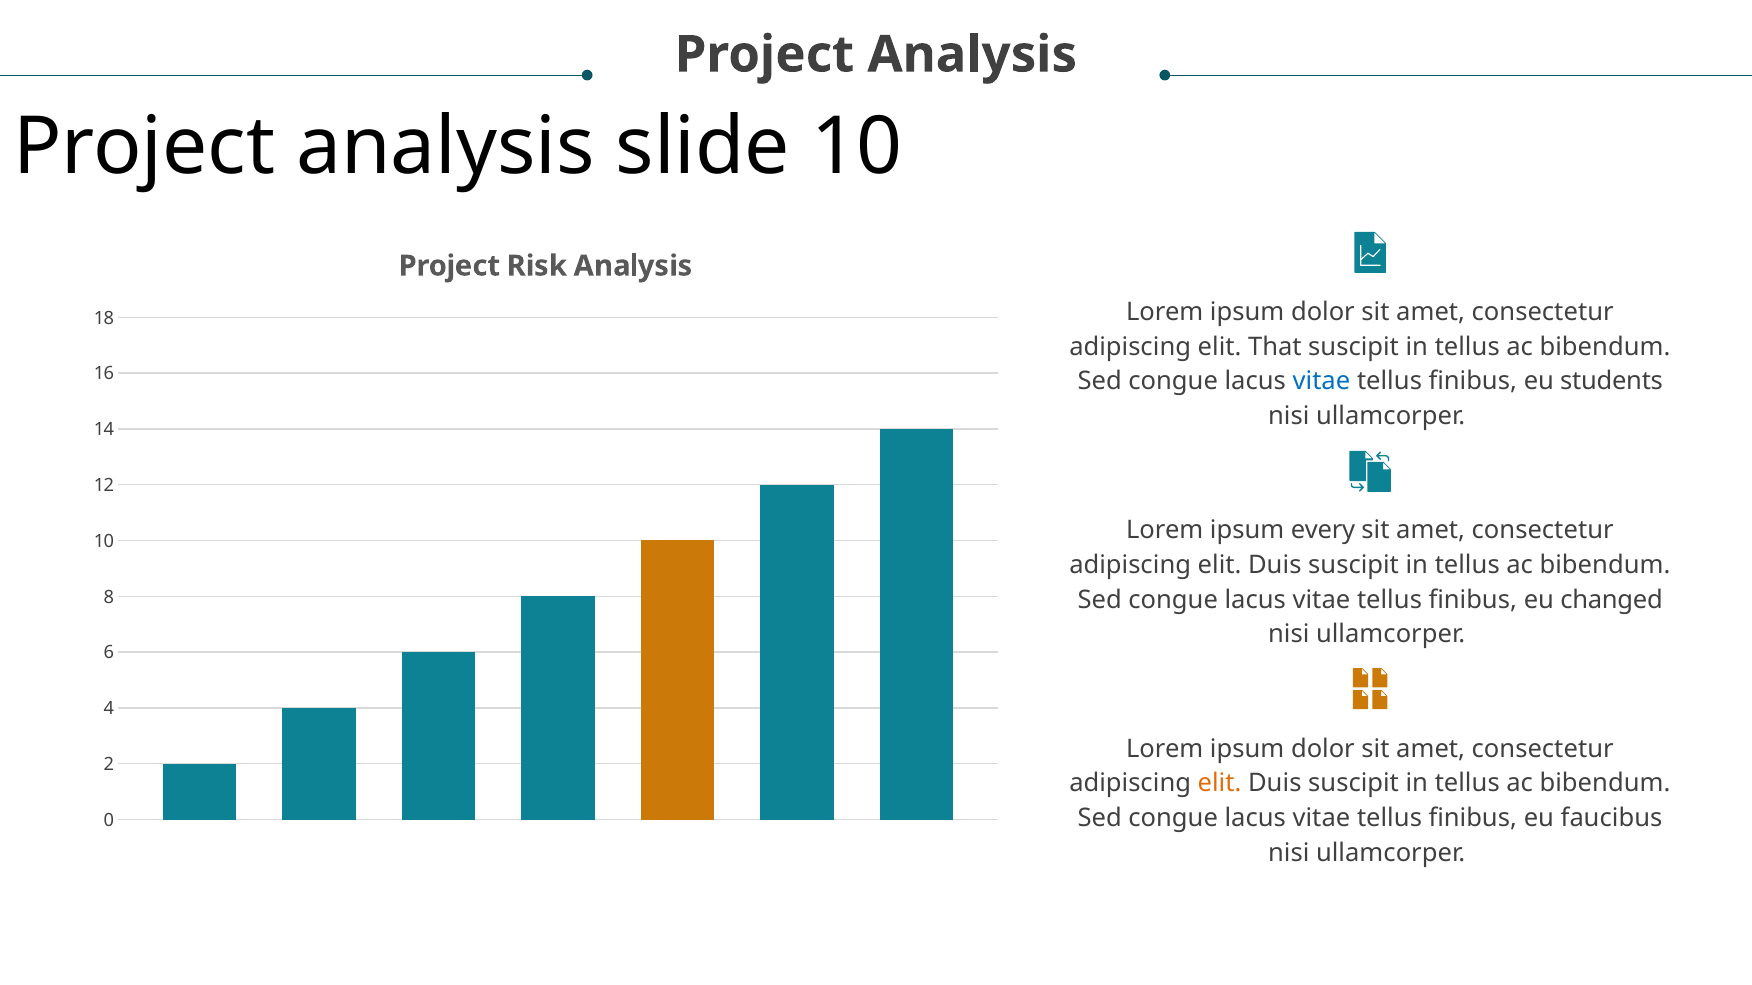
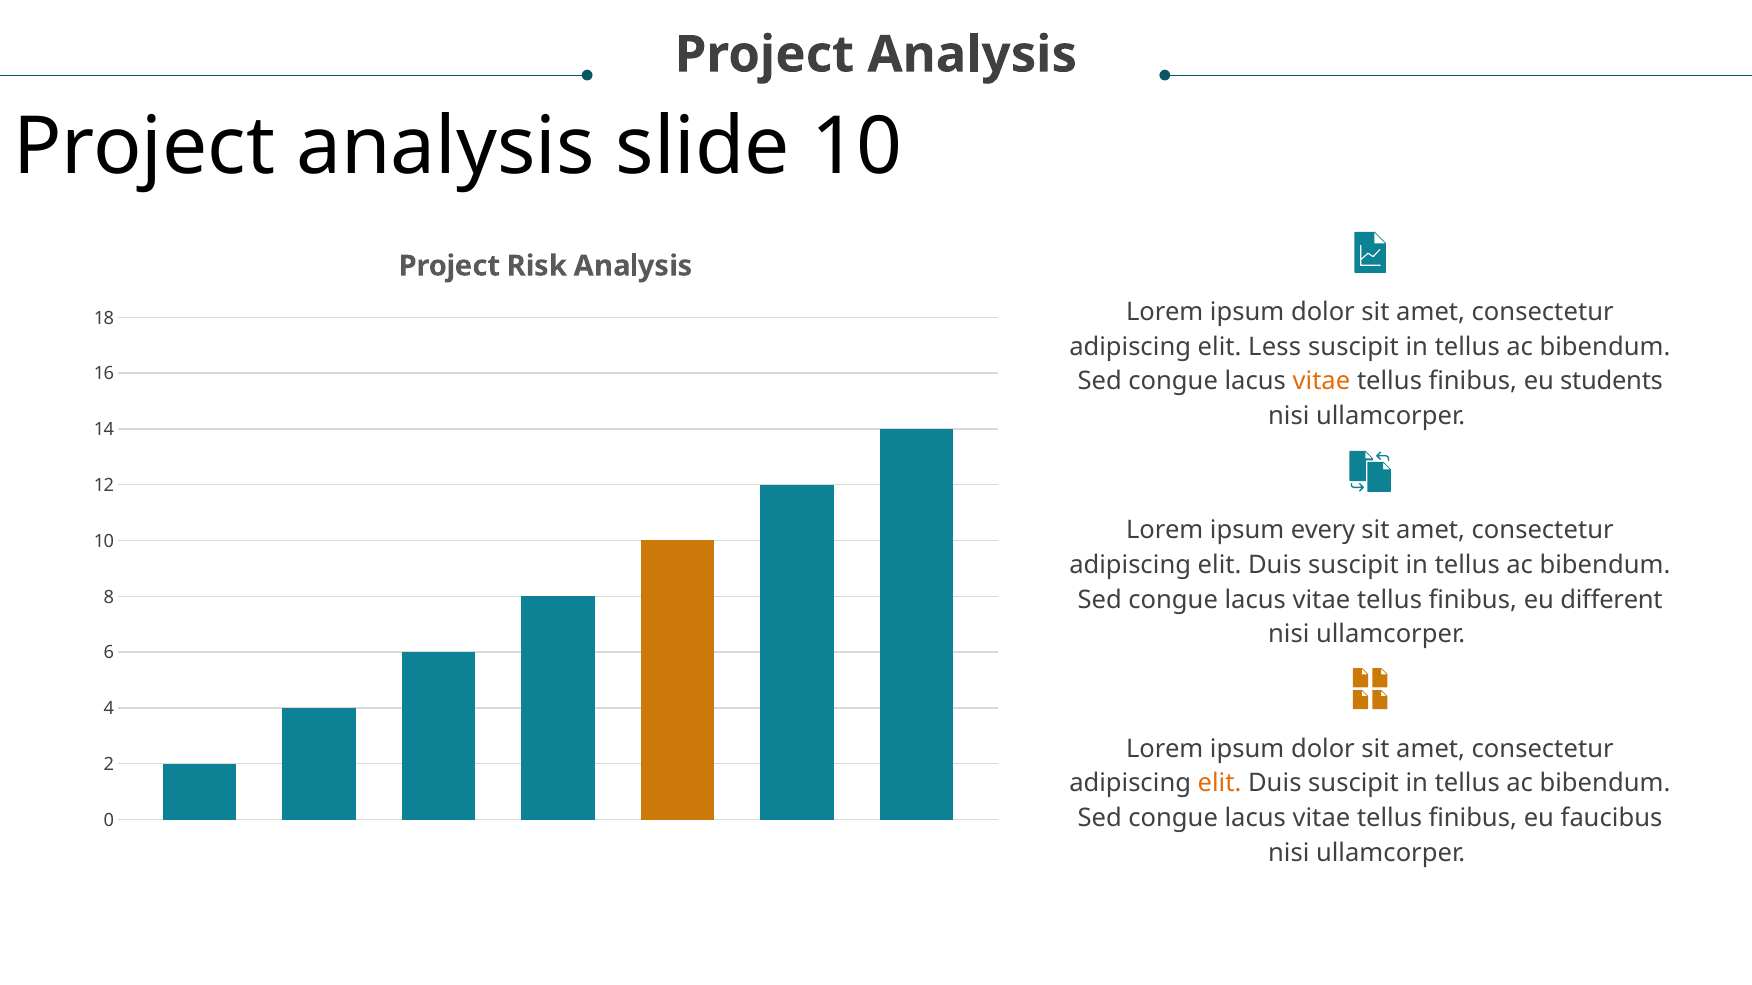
That: That -> Less
vitae at (1321, 382) colour: blue -> orange
changed: changed -> different
